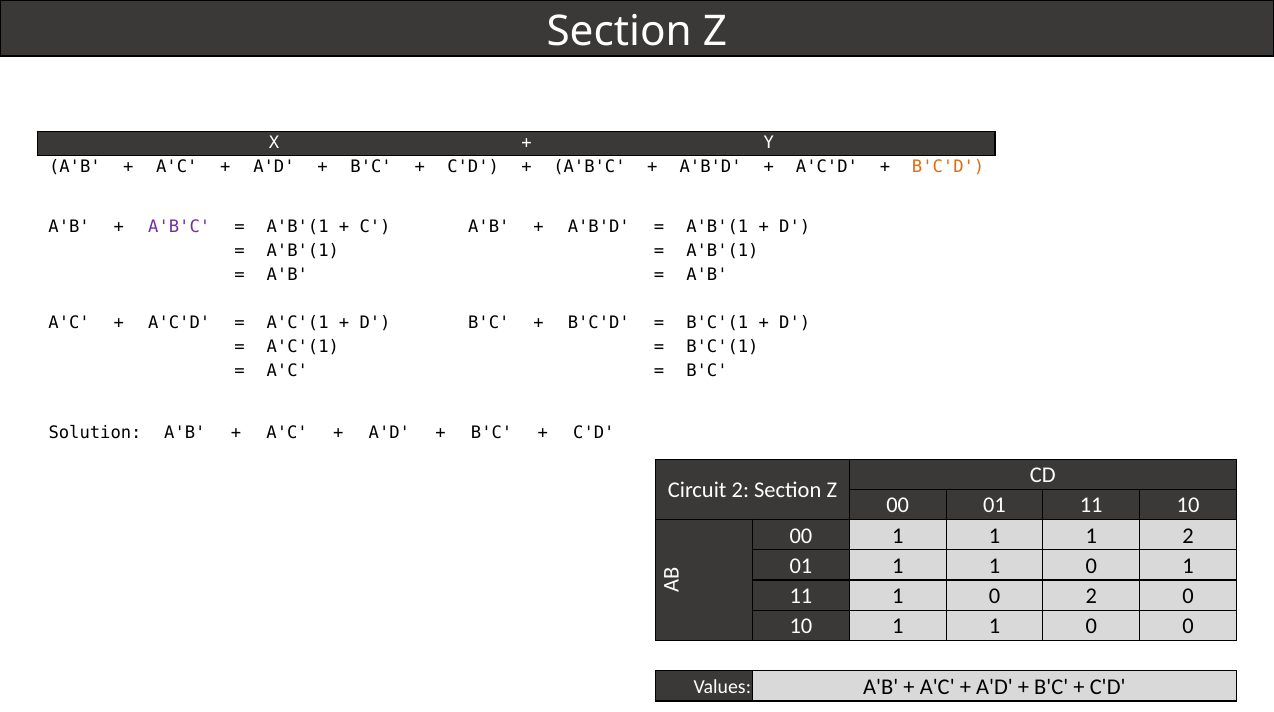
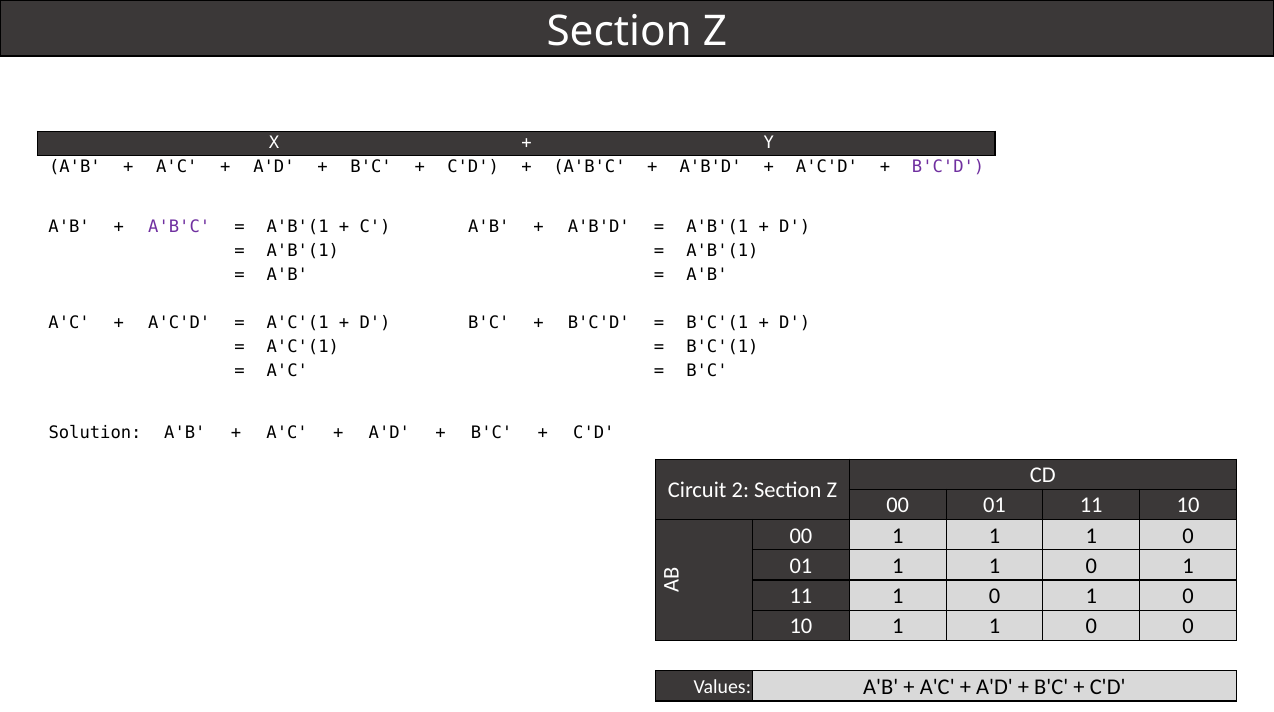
B'C'D at (948, 167) colour: orange -> purple
1 1 1 2: 2 -> 0
11 1 0 2: 2 -> 1
